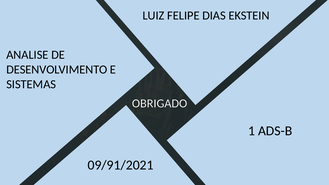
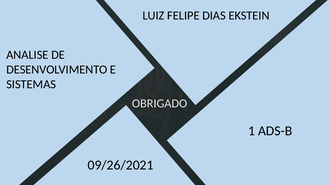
09/91/2021: 09/91/2021 -> 09/26/2021
